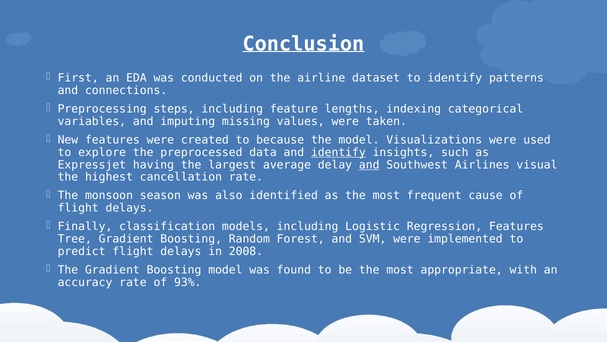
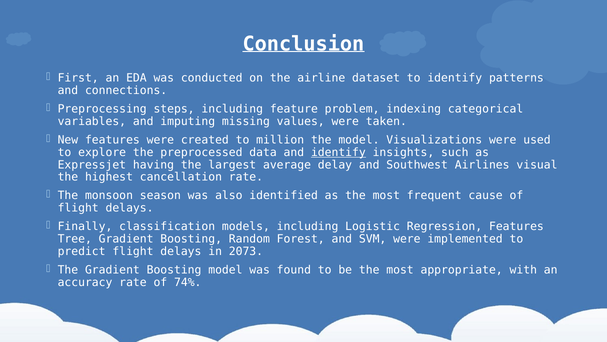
lengths: lengths -> problem
because: because -> million
and at (369, 164) underline: present -> none
2008: 2008 -> 2073
93%: 93% -> 74%
